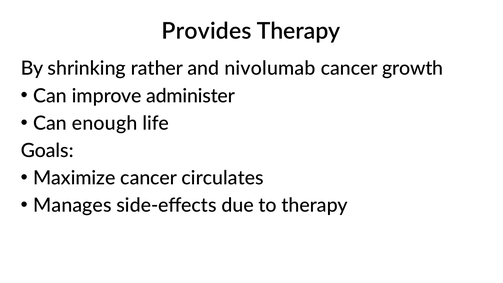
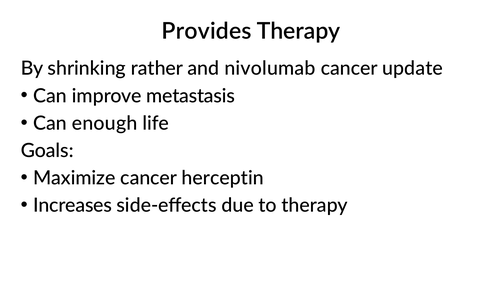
growth: growth -> update
administer: administer -> metastasis
circulates: circulates -> herceptin
Manages: Manages -> Increases
